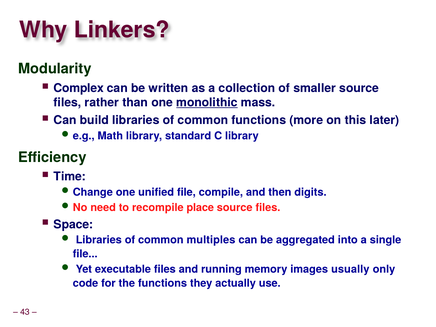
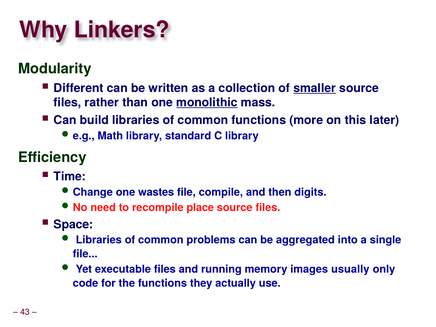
Complex: Complex -> Different
smaller underline: none -> present
unified: unified -> wastes
multiples: multiples -> problems
